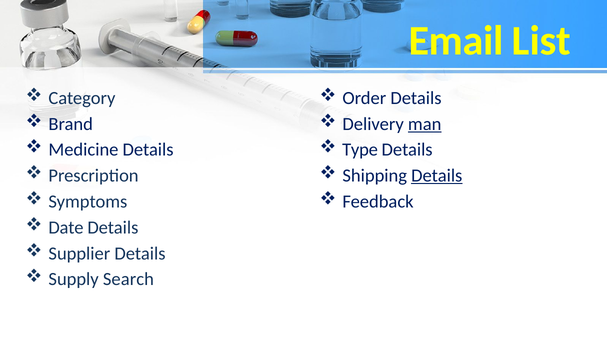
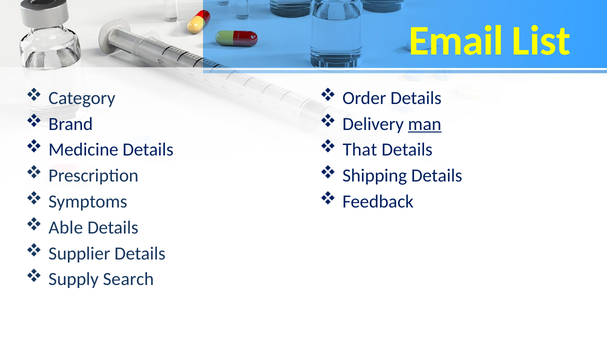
Type: Type -> That
Details at (437, 176) underline: present -> none
Date: Date -> Able
